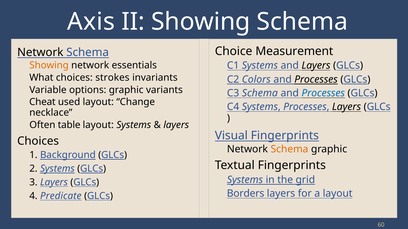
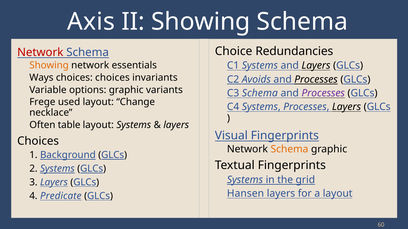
Measurement: Measurement -> Redundancies
Network at (40, 52) colour: black -> red
What: What -> Ways
choices strokes: strokes -> choices
Colors: Colors -> Avoids
Processes at (323, 93) colour: blue -> purple
Cheat: Cheat -> Frege
Borders: Borders -> Hansen
